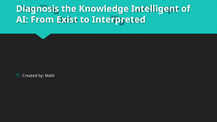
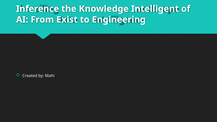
Diagnosis: Diagnosis -> Inference
Interpreted: Interpreted -> Engineering
